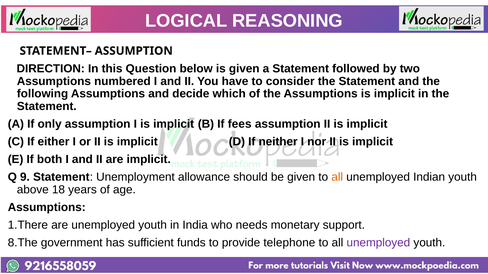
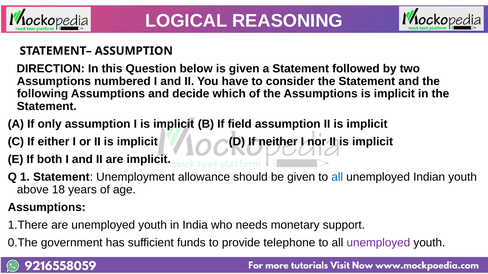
fees: fees -> field
9: 9 -> 1
all at (337, 177) colour: orange -> blue
8.The: 8.The -> 0.The
